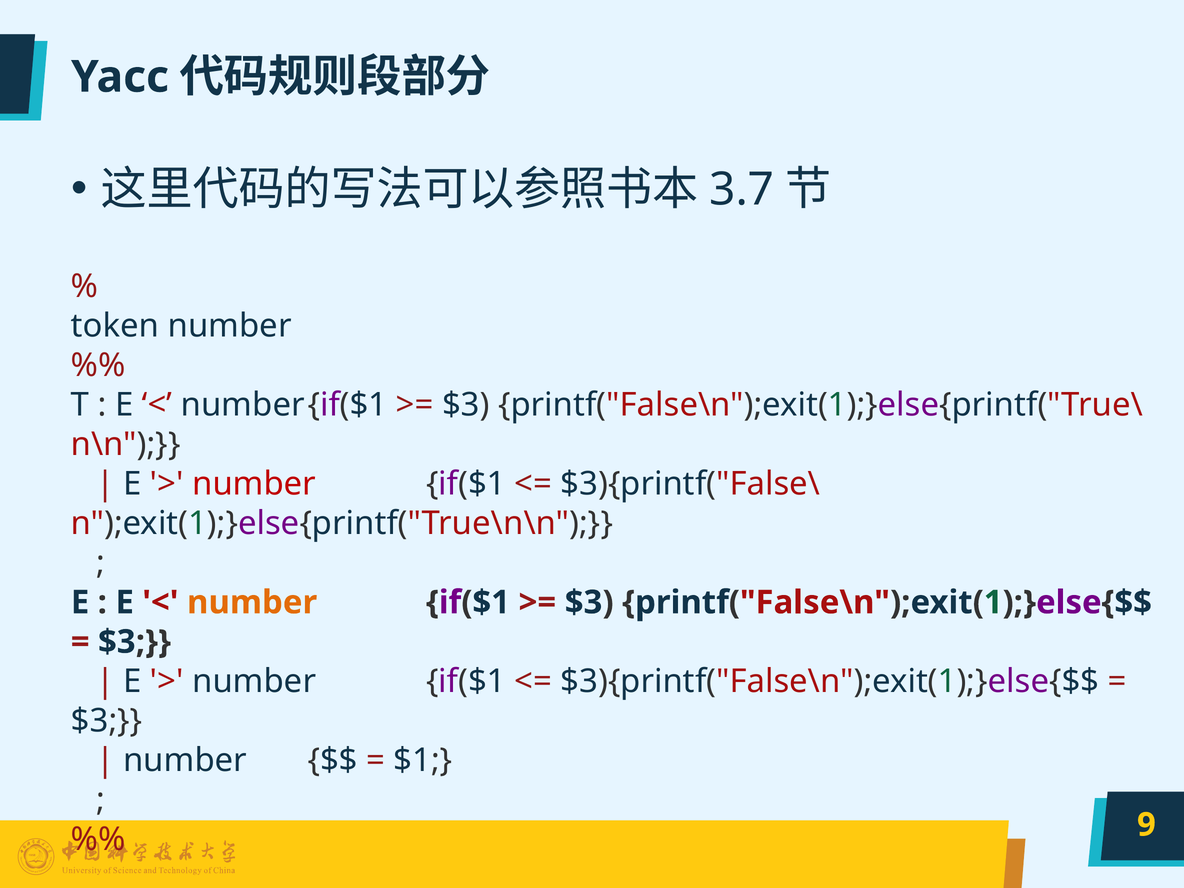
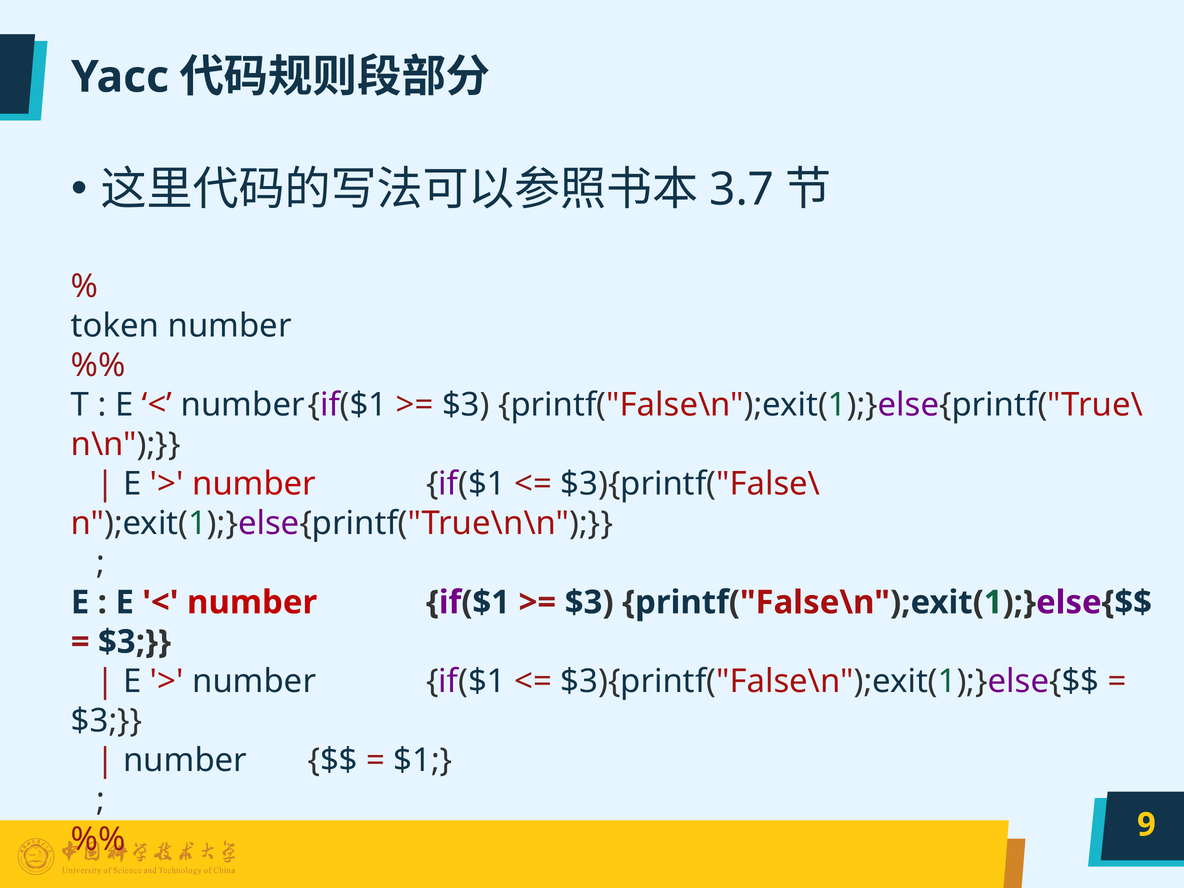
number at (252, 602) colour: orange -> red
